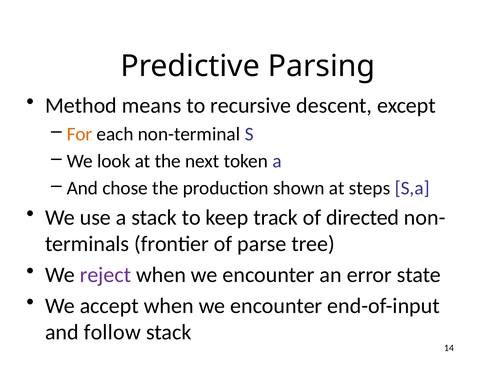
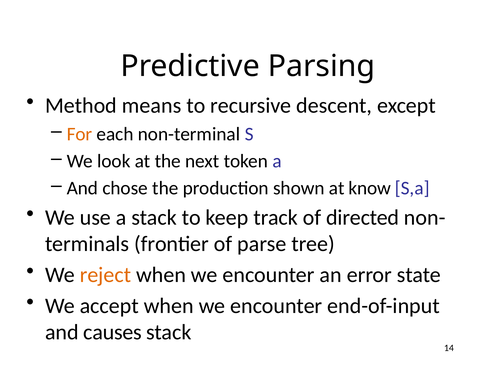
steps: steps -> know
reject colour: purple -> orange
follow: follow -> causes
